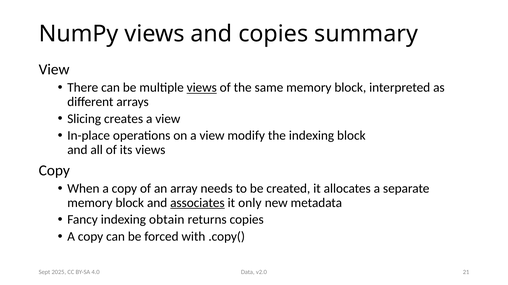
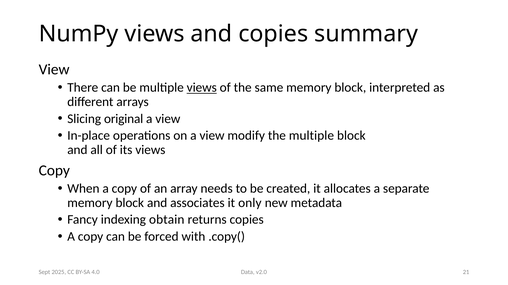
creates: creates -> original
the indexing: indexing -> multiple
associates underline: present -> none
